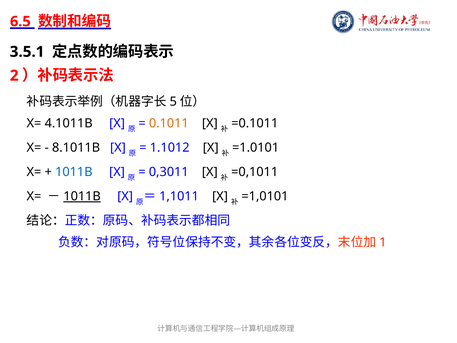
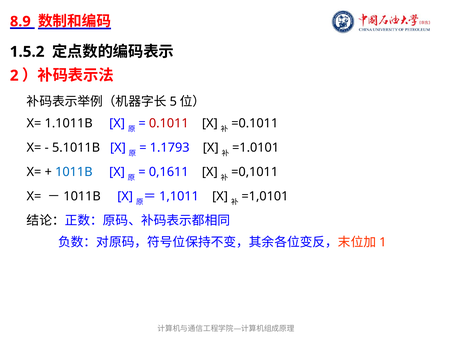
6.5: 6.5 -> 8.9
3.5.1: 3.5.1 -> 1.5.2
4.1011B: 4.1011B -> 1.1011B
0.1011 colour: orange -> red
8.1011B: 8.1011B -> 5.1011B
1.1012: 1.1012 -> 1.1793
0,3011: 0,3011 -> 0,1611
1011B at (82, 196) underline: present -> none
